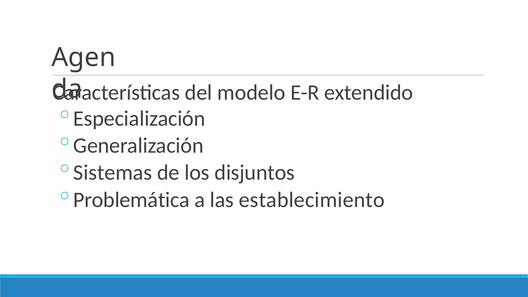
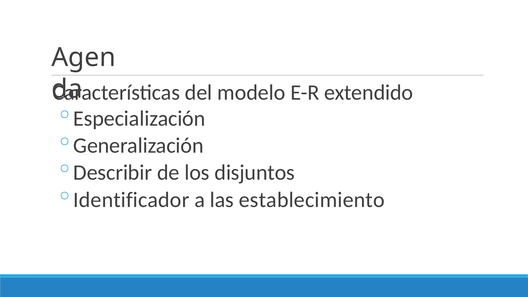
Sistemas: Sistemas -> Describir
Problemática: Problemática -> Identificador
